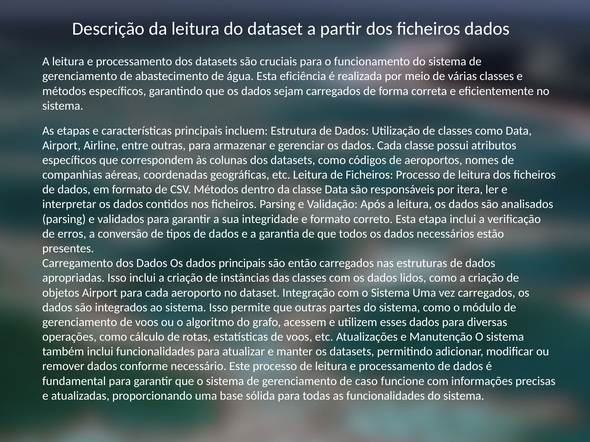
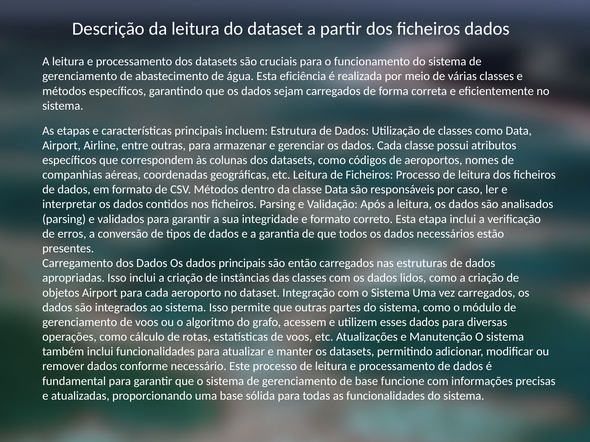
itera: itera -> caso
de caso: caso -> base
